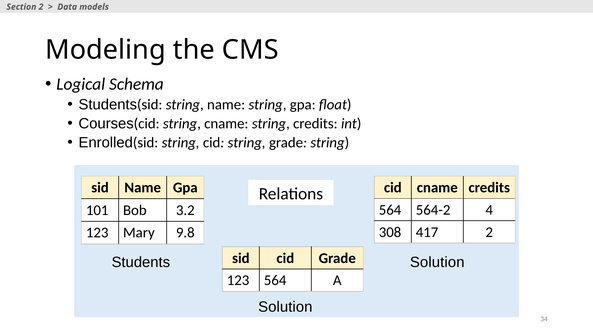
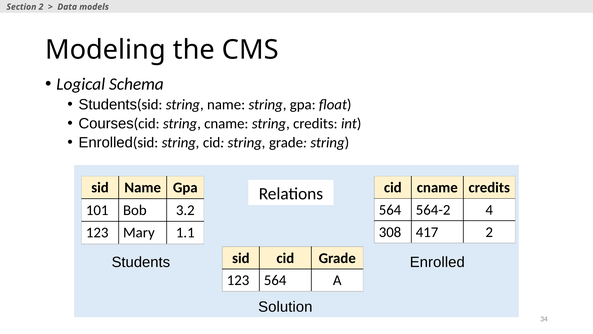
9.8: 9.8 -> 1.1
Solution at (437, 262): Solution -> Enrolled
